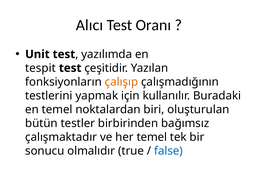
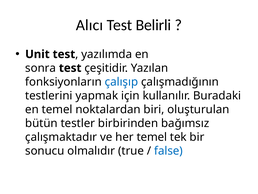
Oranı: Oranı -> Belirli
tespit: tespit -> sonra
çalışıp colour: orange -> blue
